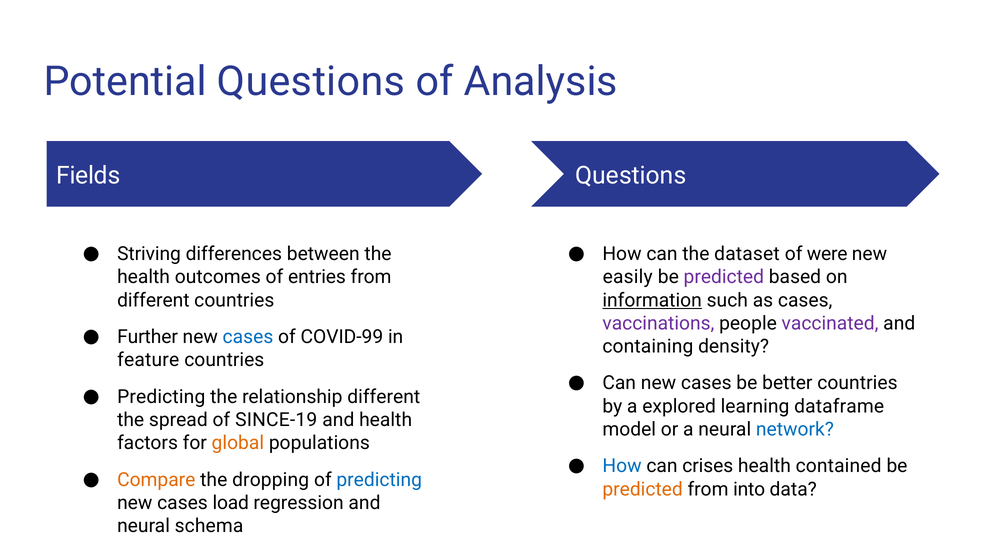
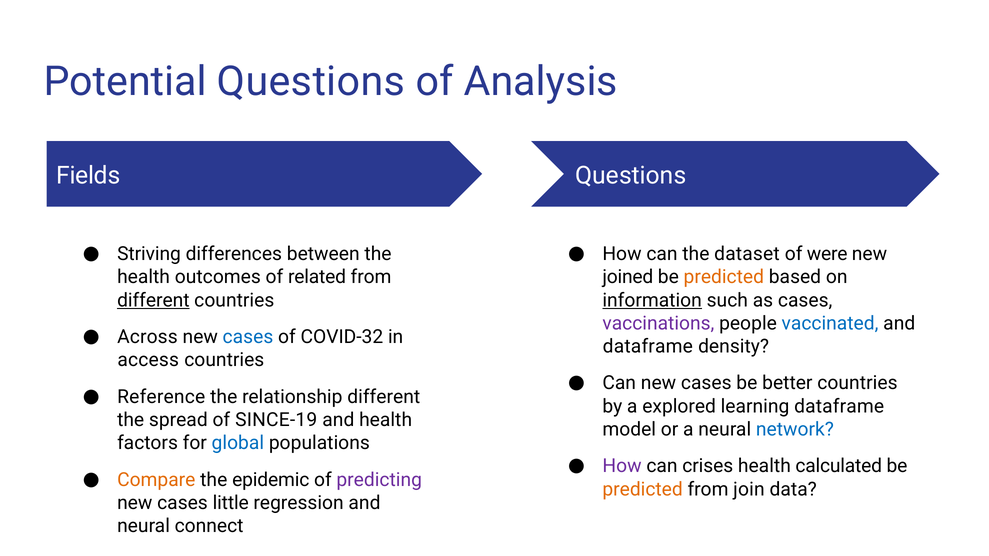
entries: entries -> related
easily: easily -> joined
predicted at (724, 277) colour: purple -> orange
different at (153, 300) underline: none -> present
vaccinated colour: purple -> blue
Further: Further -> Across
COVID-99: COVID-99 -> COVID-32
containing at (648, 347): containing -> dataframe
feature: feature -> access
Predicting at (161, 397): Predicting -> Reference
global colour: orange -> blue
How at (622, 466) colour: blue -> purple
contained: contained -> calculated
dropping: dropping -> epidemic
predicting at (379, 480) colour: blue -> purple
into: into -> join
load: load -> little
schema: schema -> connect
